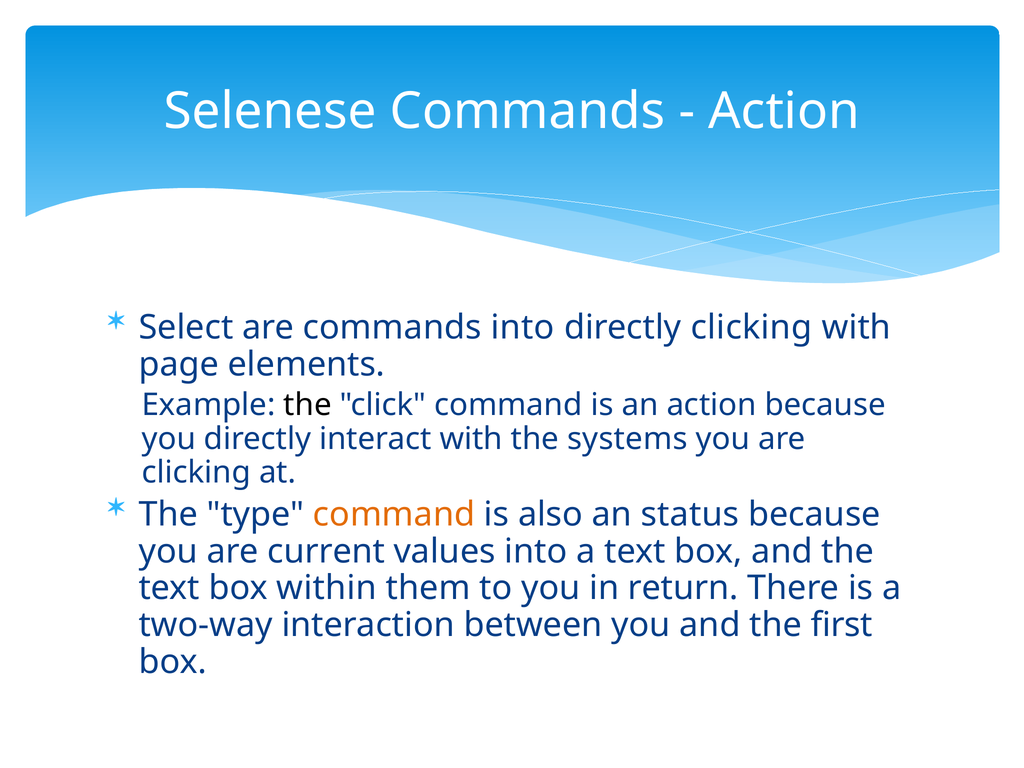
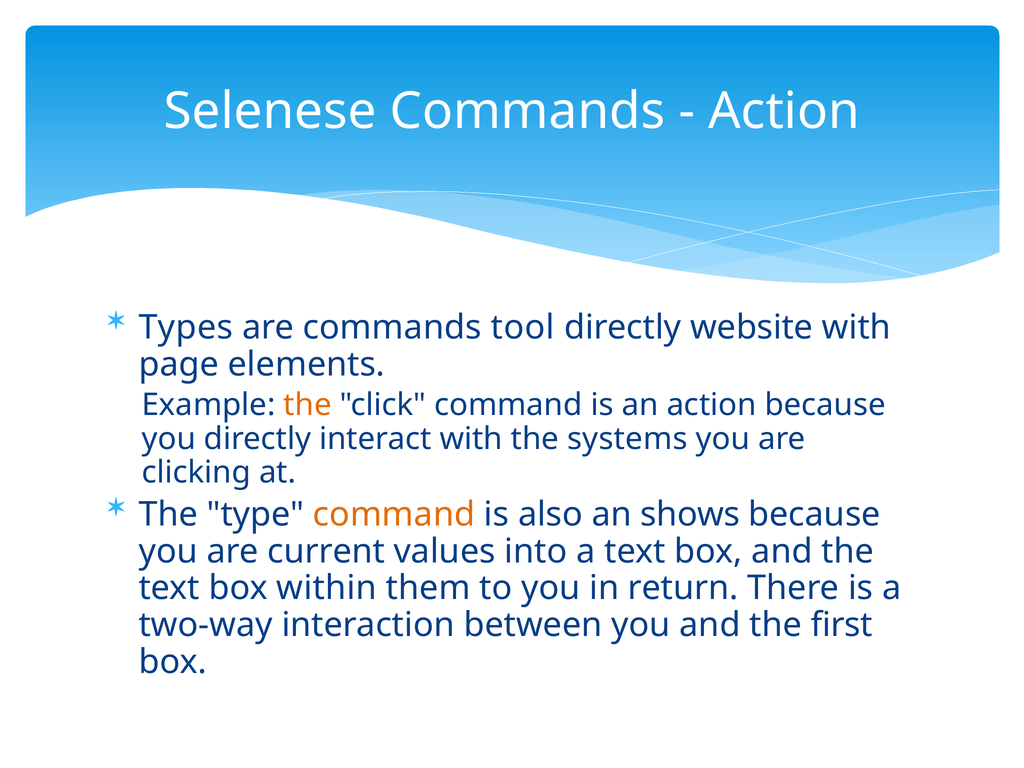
Select: Select -> Types
commands into: into -> tool
directly clicking: clicking -> website
the at (308, 405) colour: black -> orange
status: status -> shows
